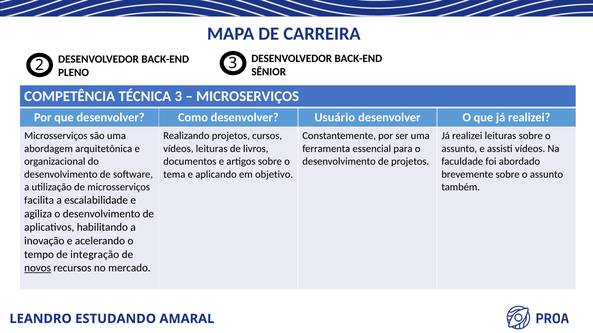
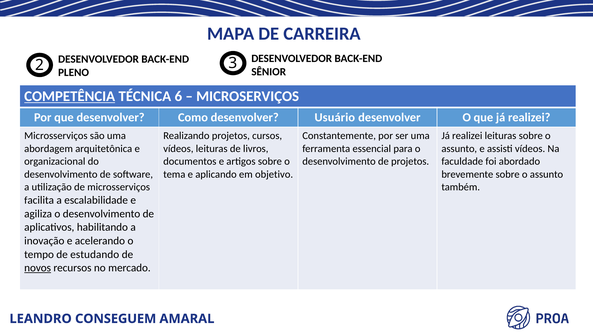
COMPETÊNCIA underline: none -> present
TÉCNICA 3: 3 -> 6
integração: integração -> estudando
ESTUDANDO: ESTUDANDO -> CONSEGUEM
